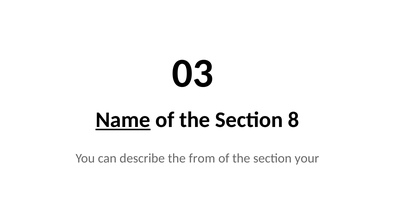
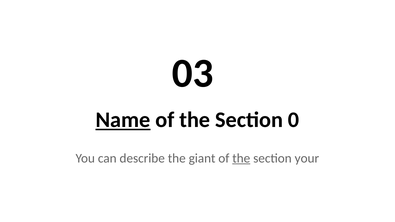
8: 8 -> 0
from: from -> giant
the at (241, 158) underline: none -> present
